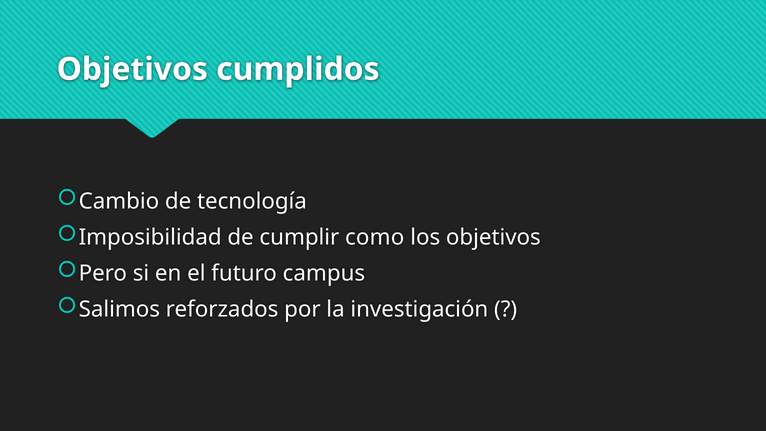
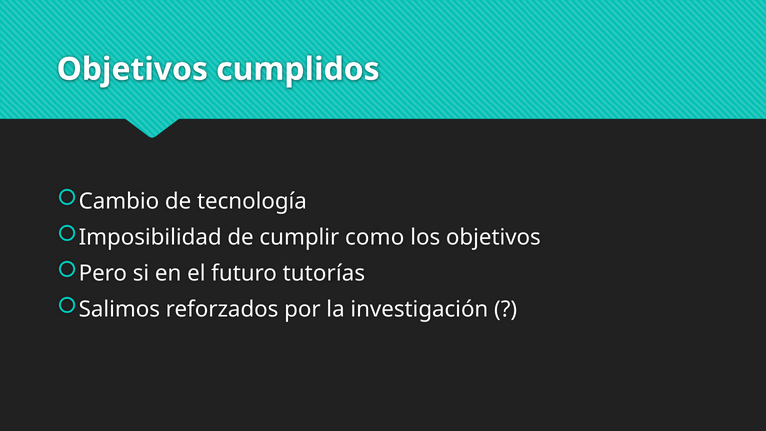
campus: campus -> tutorías
